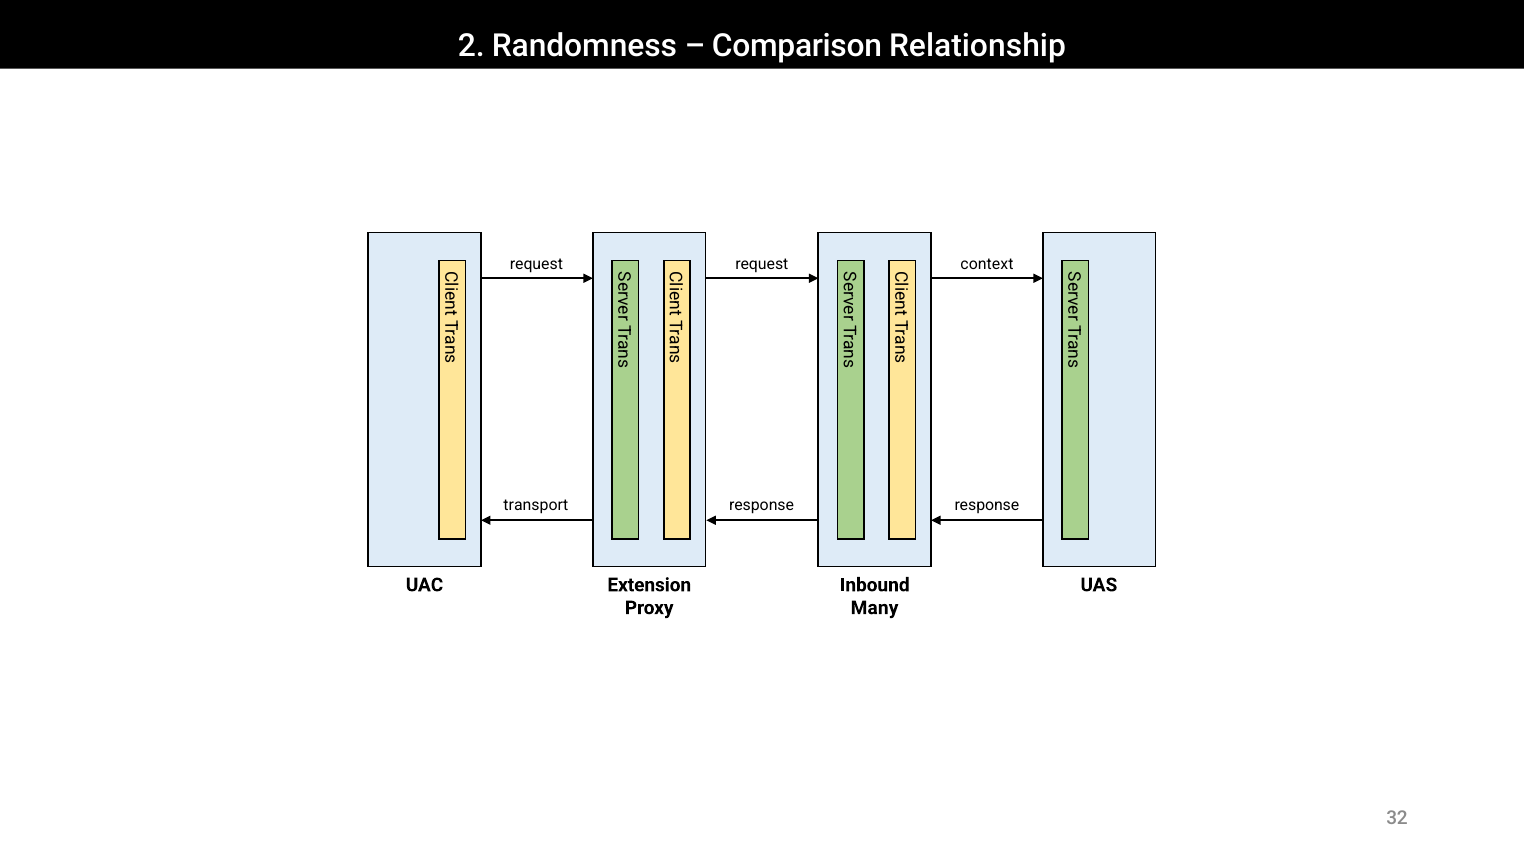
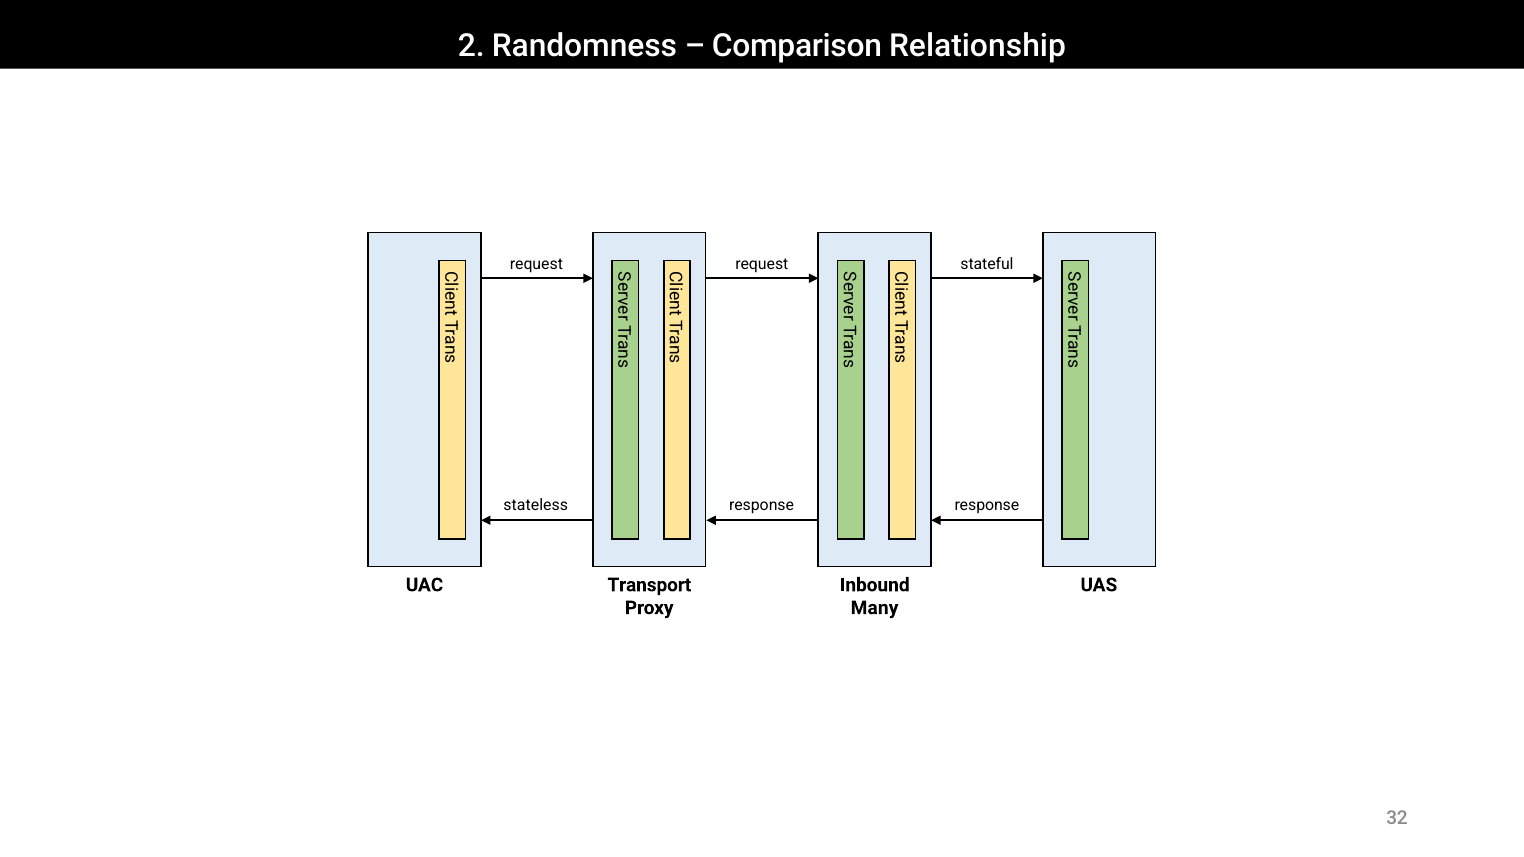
context: context -> stateful
transport: transport -> stateless
Extension: Extension -> Transport
